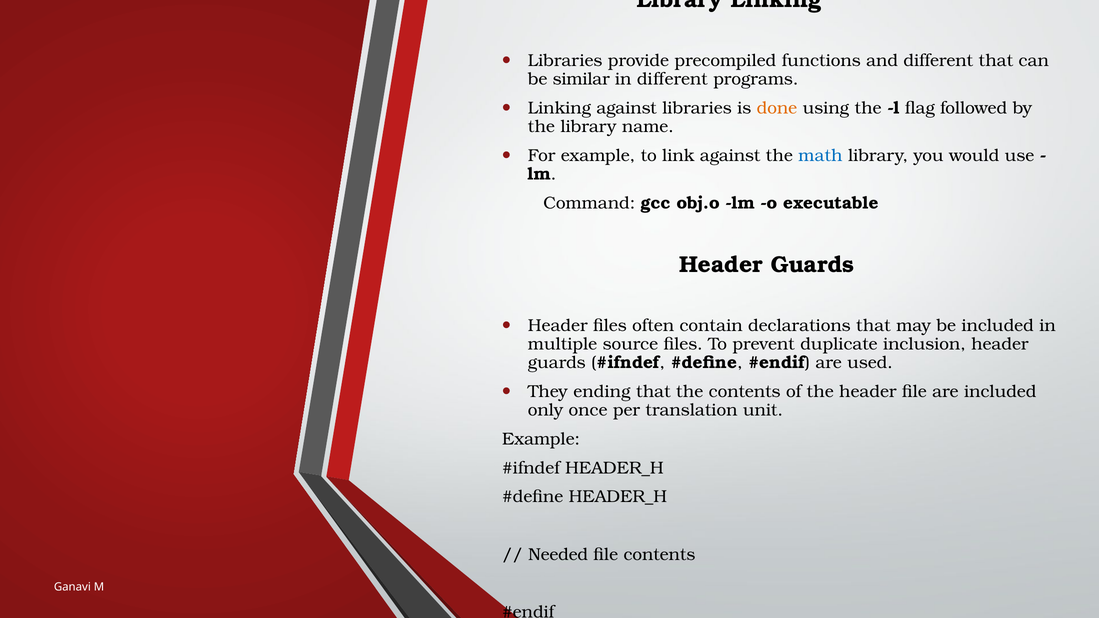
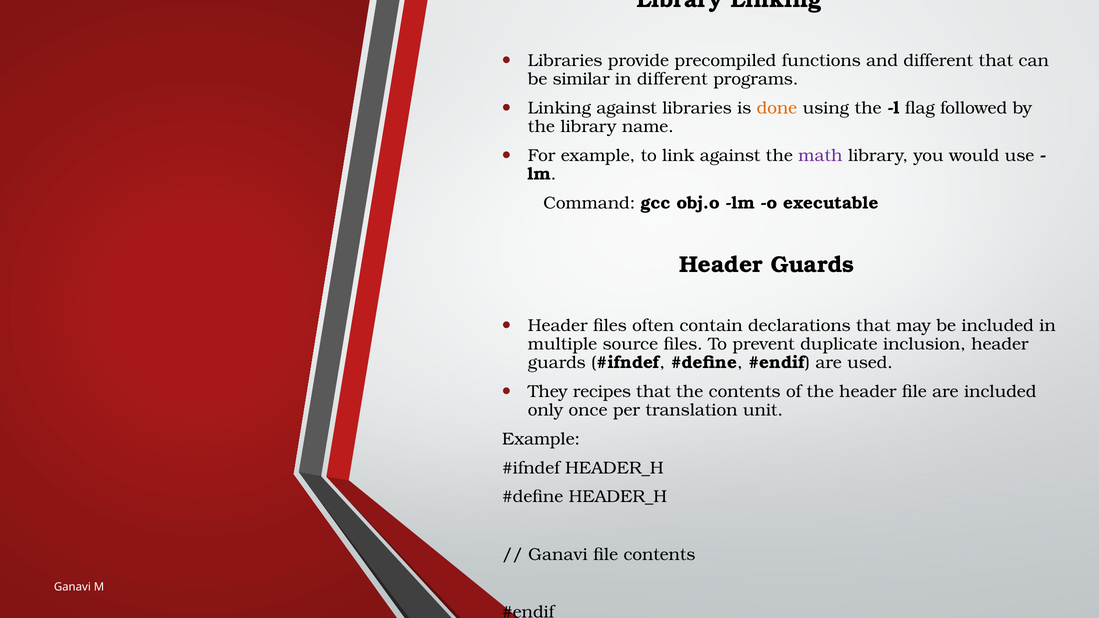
math colour: blue -> purple
ending: ending -> recipes
Needed at (558, 555): Needed -> Ganavi
